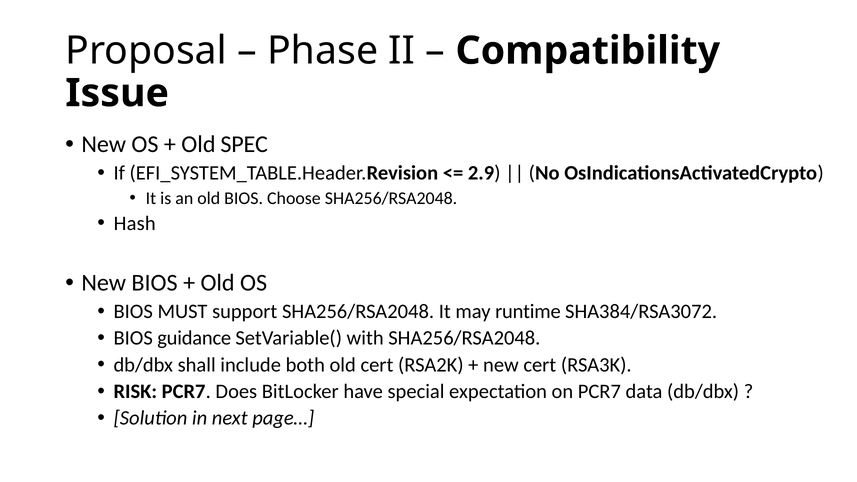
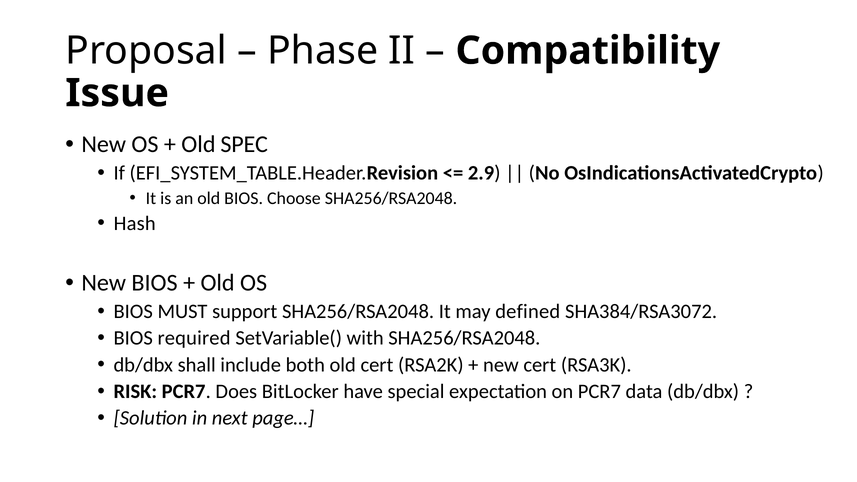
runtime: runtime -> defined
guidance: guidance -> required
